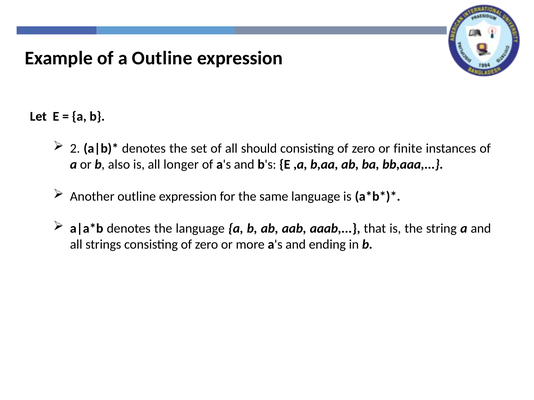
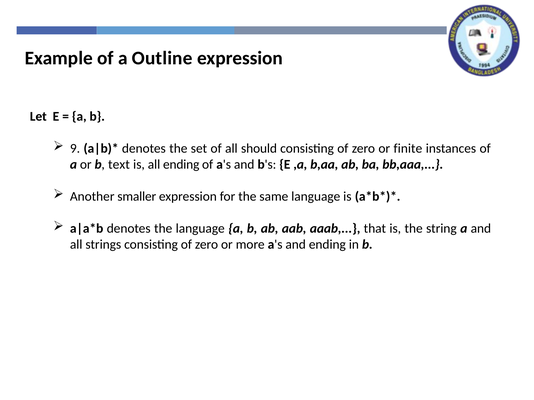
2: 2 -> 9
also: also -> text
all longer: longer -> ending
Another outline: outline -> smaller
